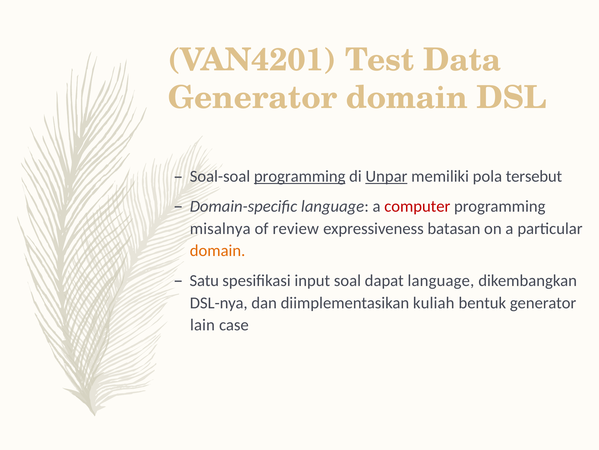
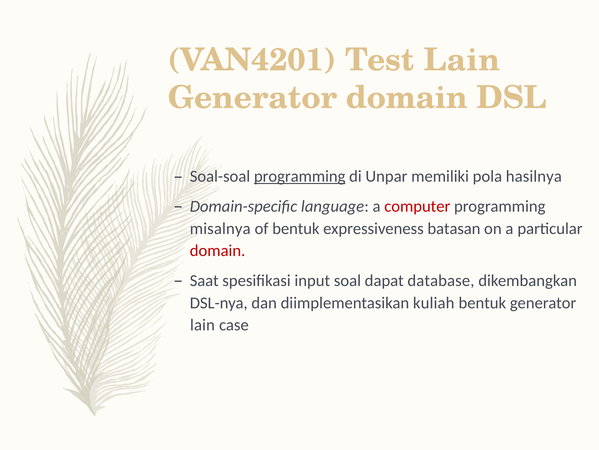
Test Data: Data -> Lain
Unpar underline: present -> none
tersebut: tersebut -> hasilnya
of review: review -> bentuk
domain at (218, 250) colour: orange -> red
Satu: Satu -> Saat
dapat language: language -> database
